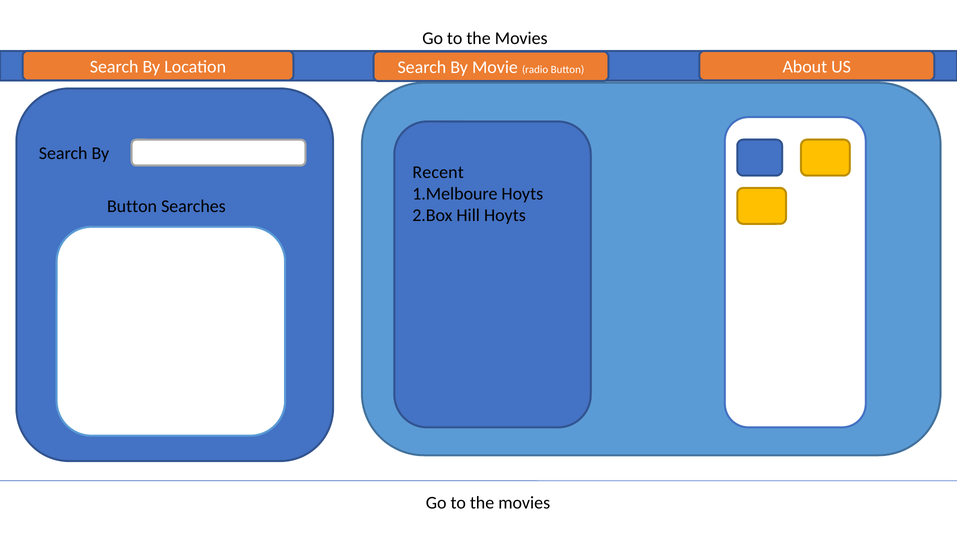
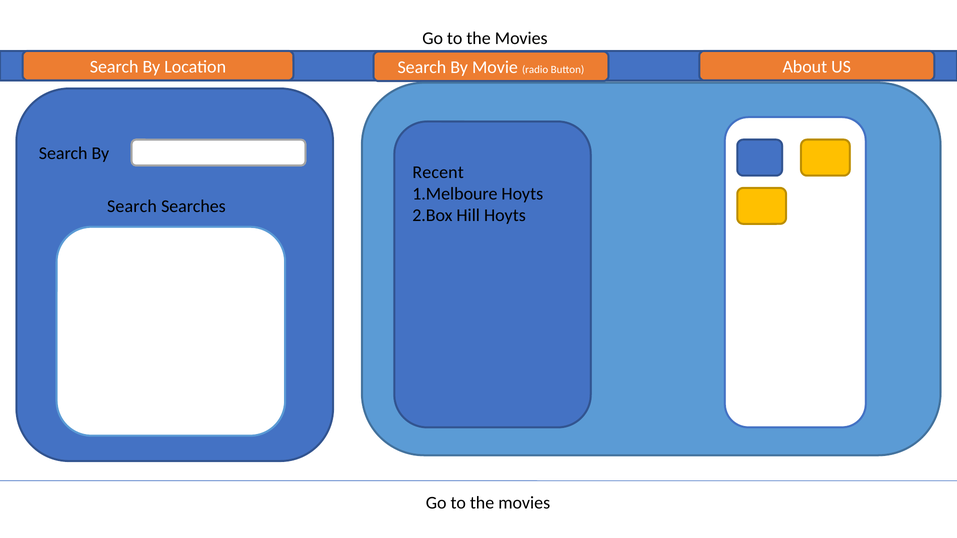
Button at (132, 206): Button -> Search
